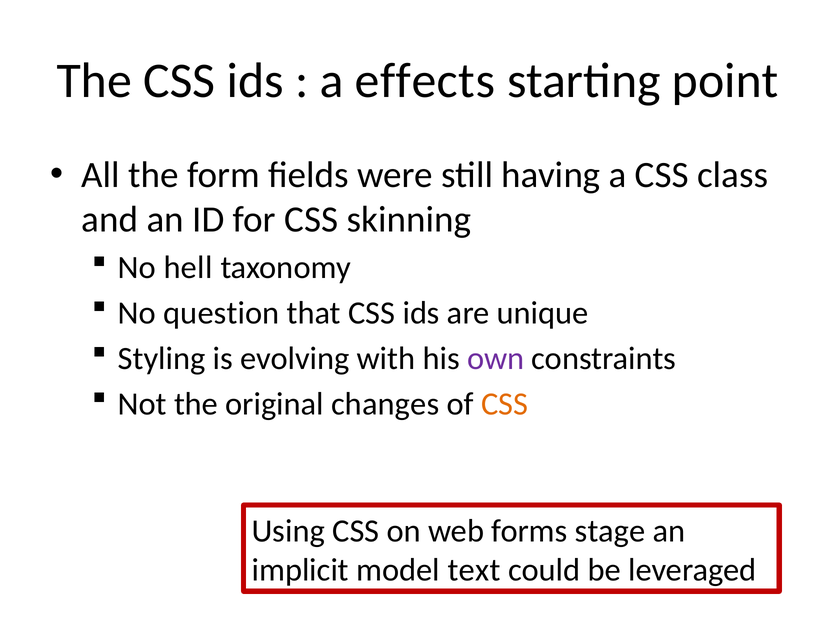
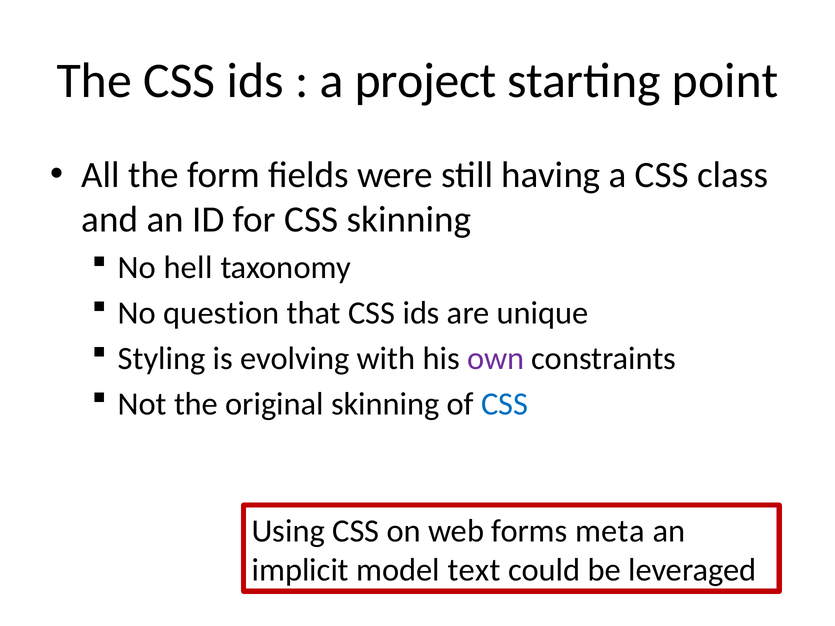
effects: effects -> project
original changes: changes -> skinning
CSS at (505, 404) colour: orange -> blue
stage: stage -> meta
